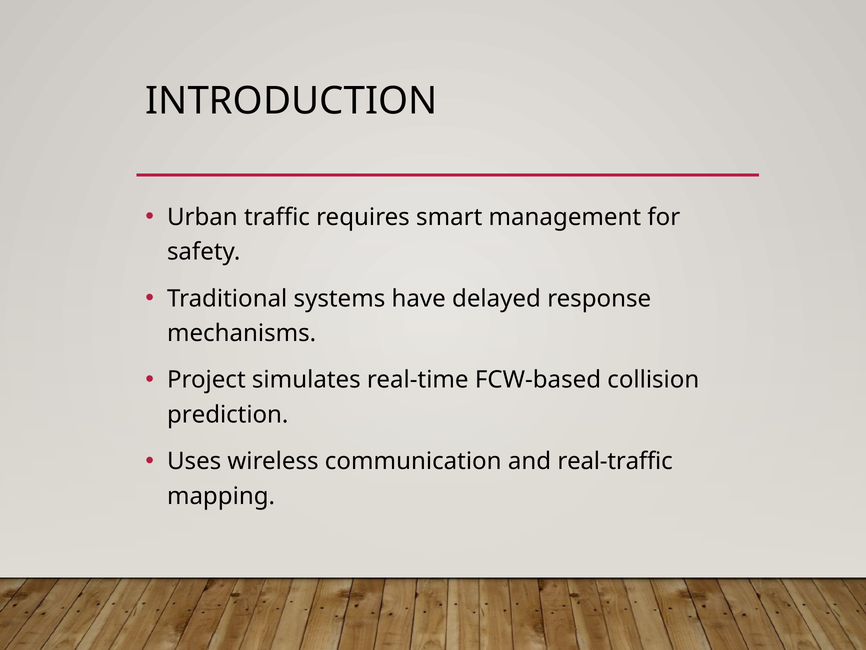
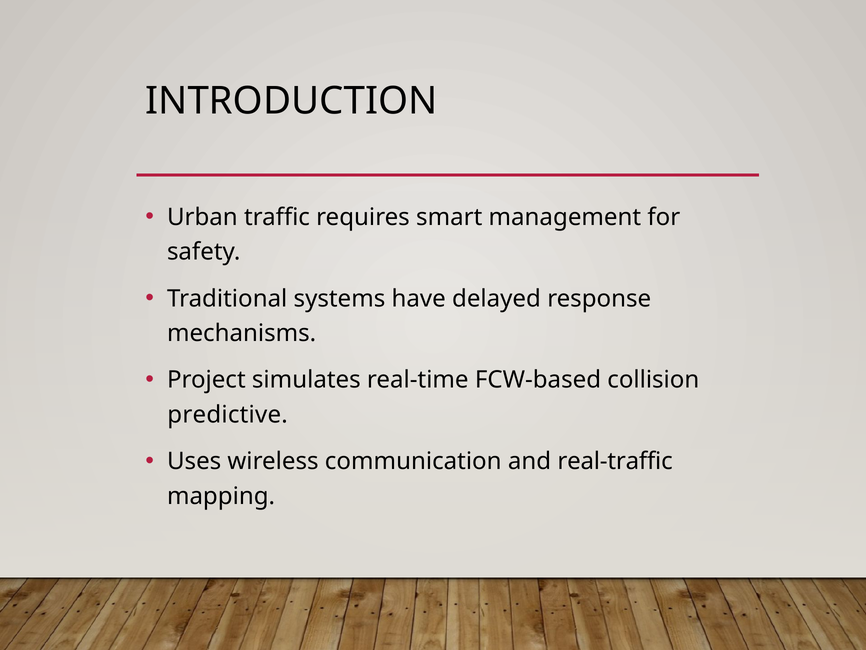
prediction: prediction -> predictive
